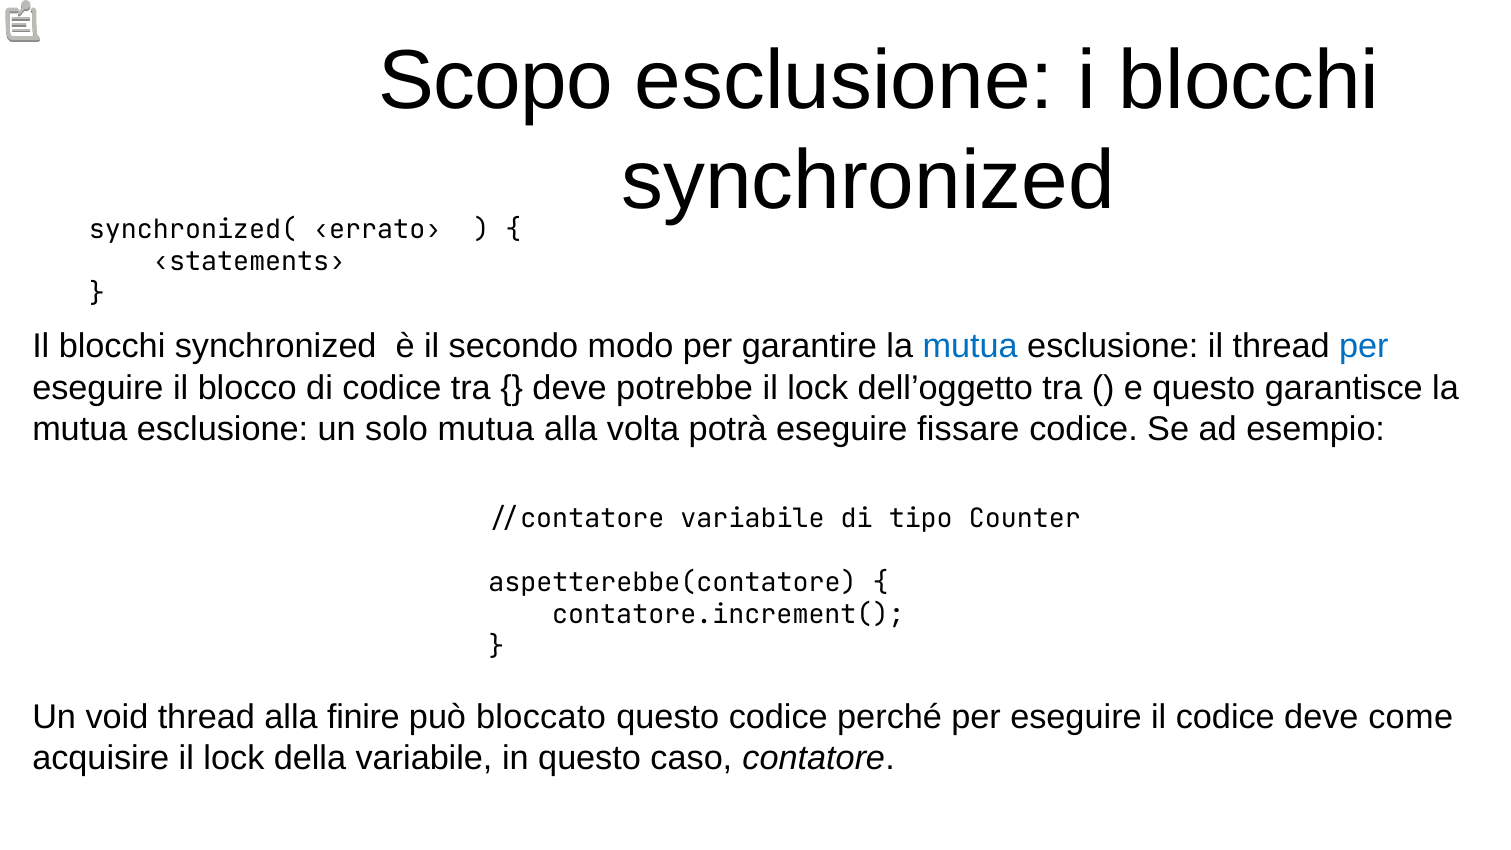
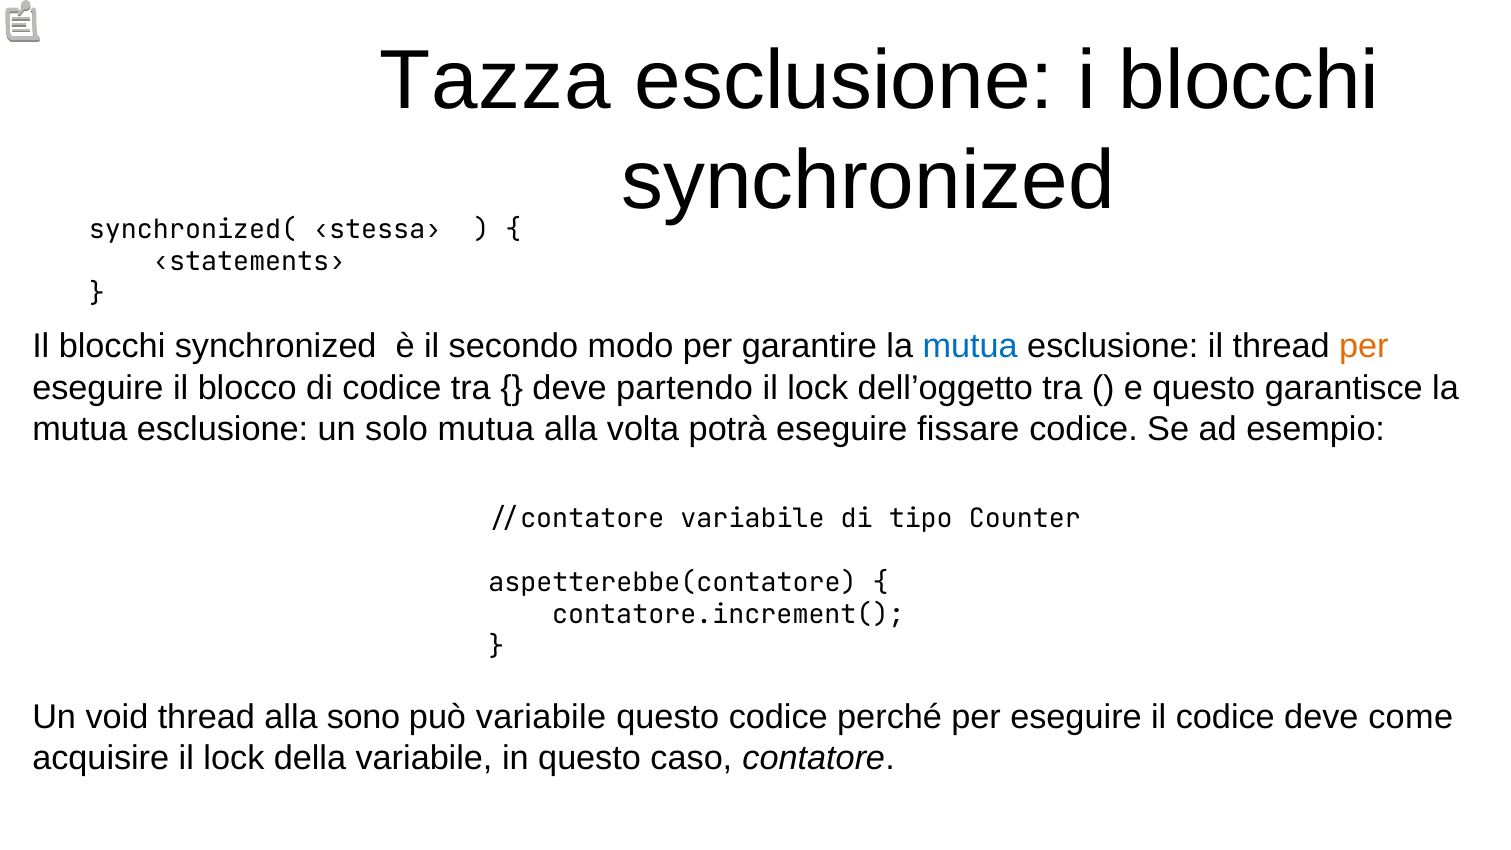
Scopo: Scopo -> Tazza
‹errato›: ‹errato› -> ‹stessa›
per at (1364, 347) colour: blue -> orange
potrebbe: potrebbe -> partendo
finire: finire -> sono
può bloccato: bloccato -> variabile
